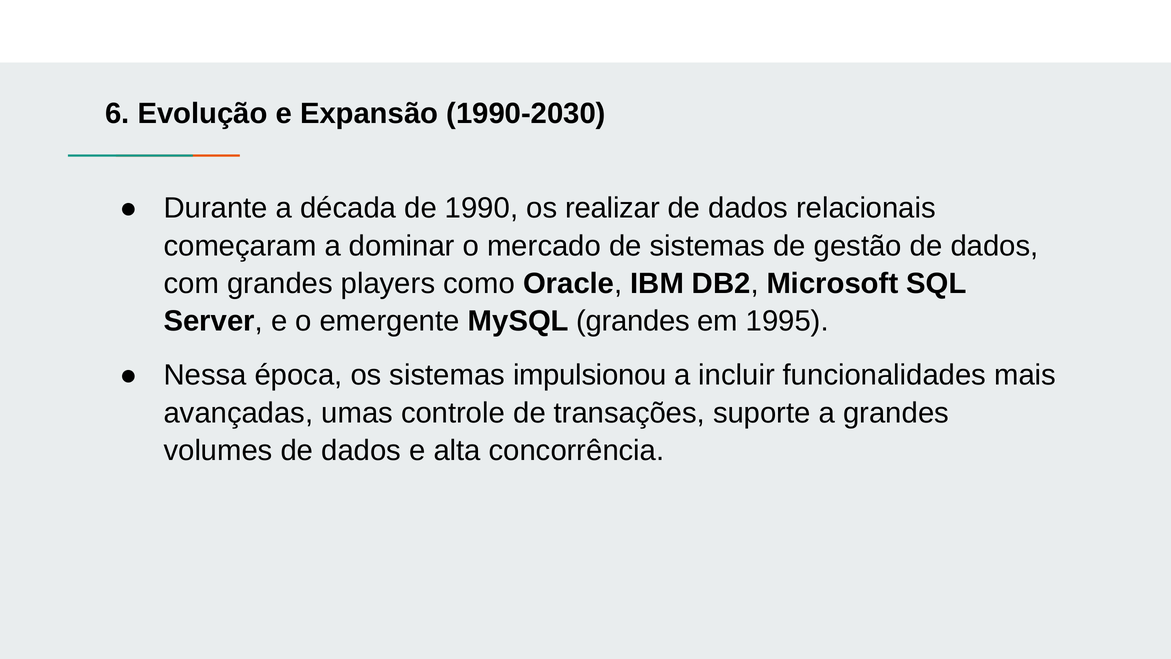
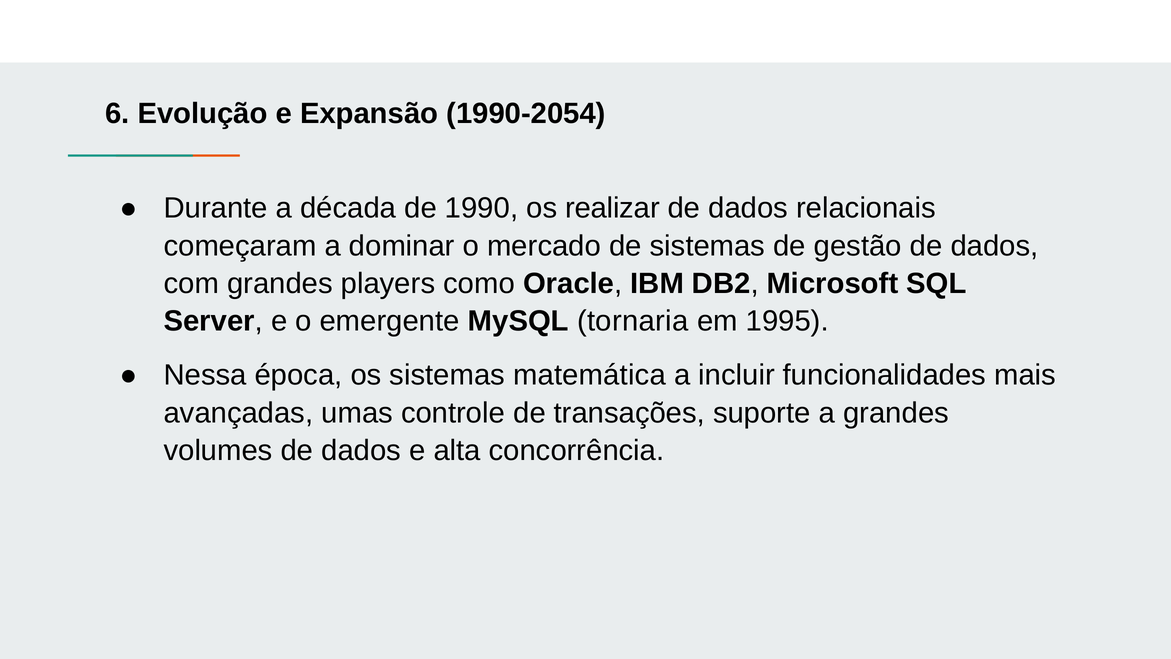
1990-2030: 1990-2030 -> 1990-2054
MySQL grandes: grandes -> tornaria
impulsionou: impulsionou -> matemática
